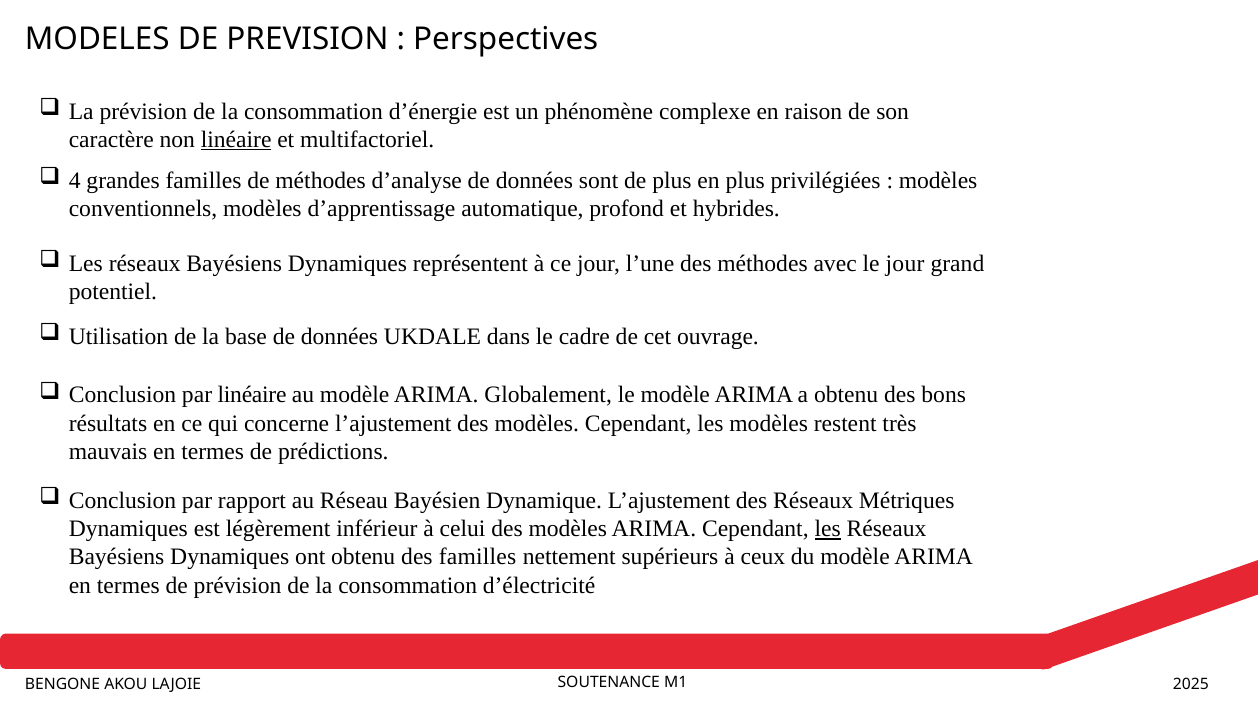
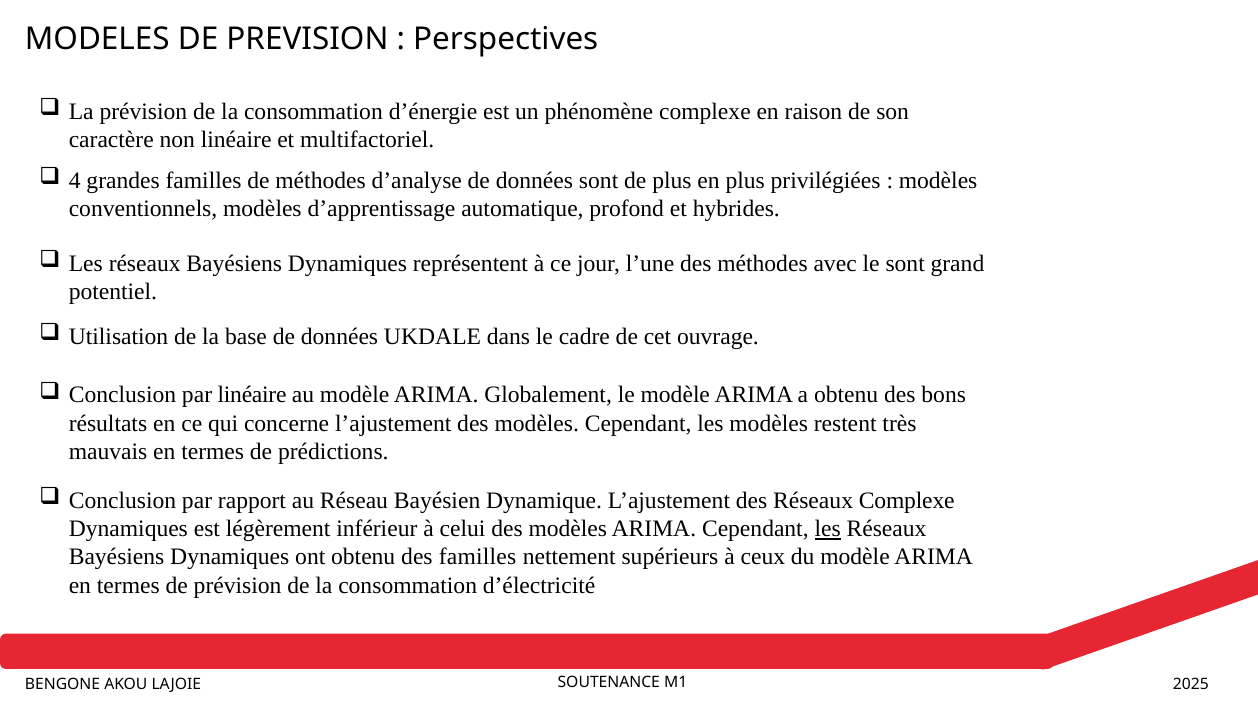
linéaire at (236, 140) underline: present -> none
le jour: jour -> sont
Réseaux Métriques: Métriques -> Complexe
